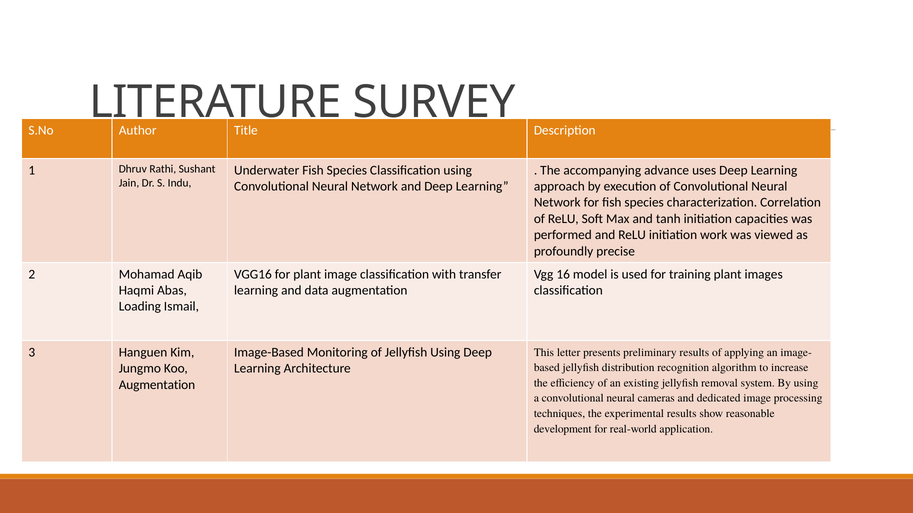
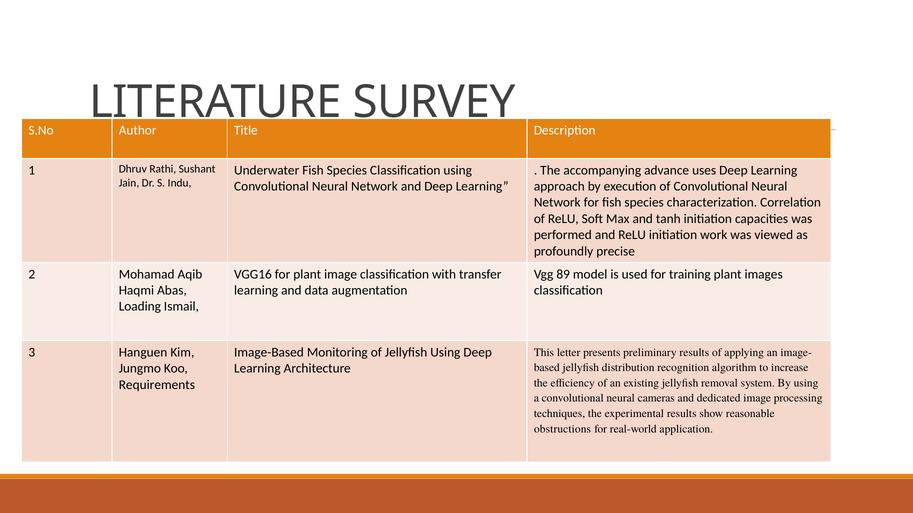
16: 16 -> 89
Augmentation at (157, 385): Augmentation -> Requirements
development: development -> obstructions
